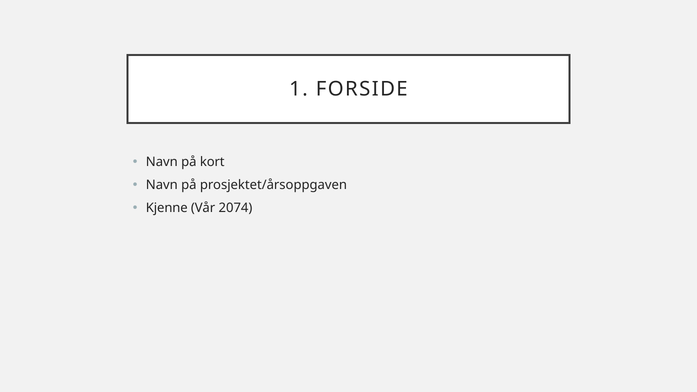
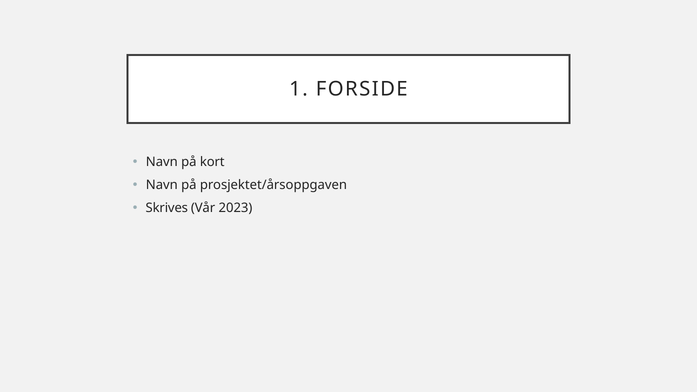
Kjenne: Kjenne -> Skrives
2074: 2074 -> 2023
